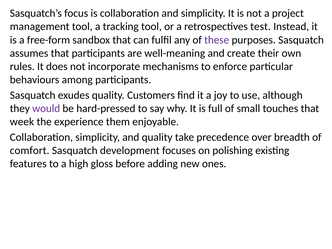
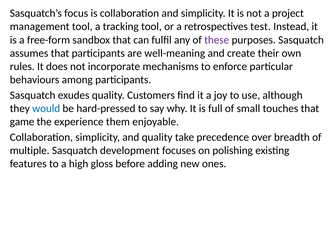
would colour: purple -> blue
week: week -> game
comfort: comfort -> multiple
